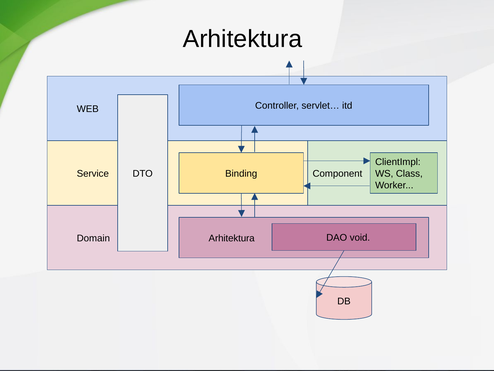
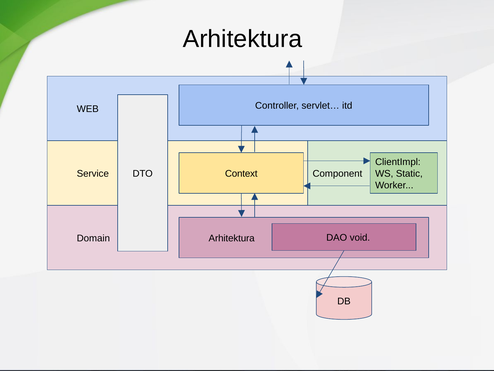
Binding: Binding -> Context
Class: Class -> Static
